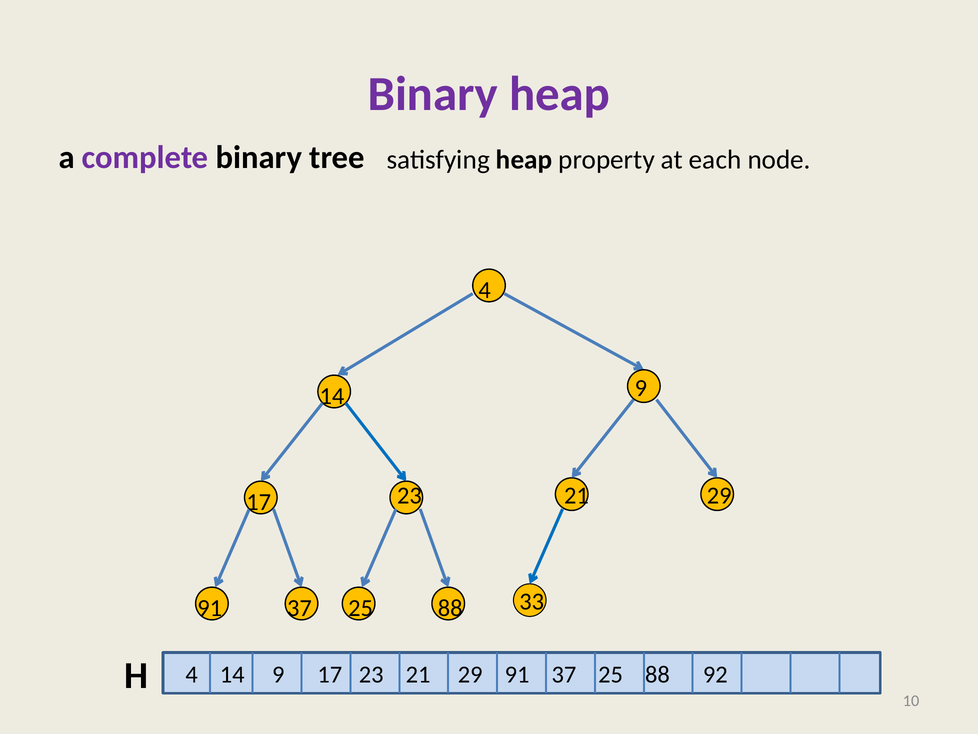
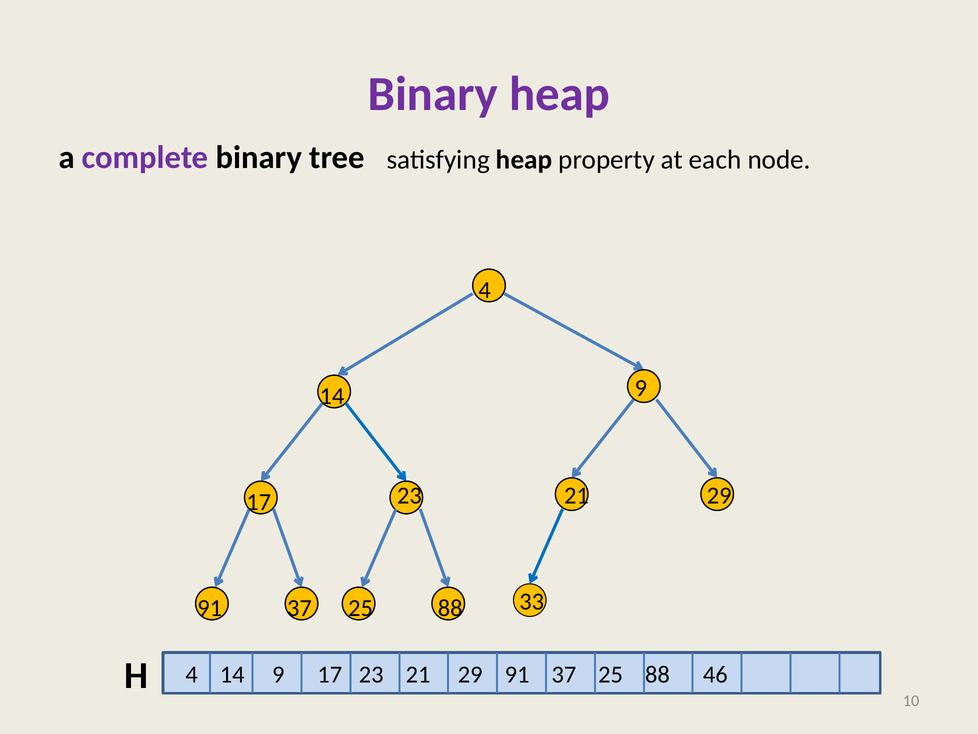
92: 92 -> 46
